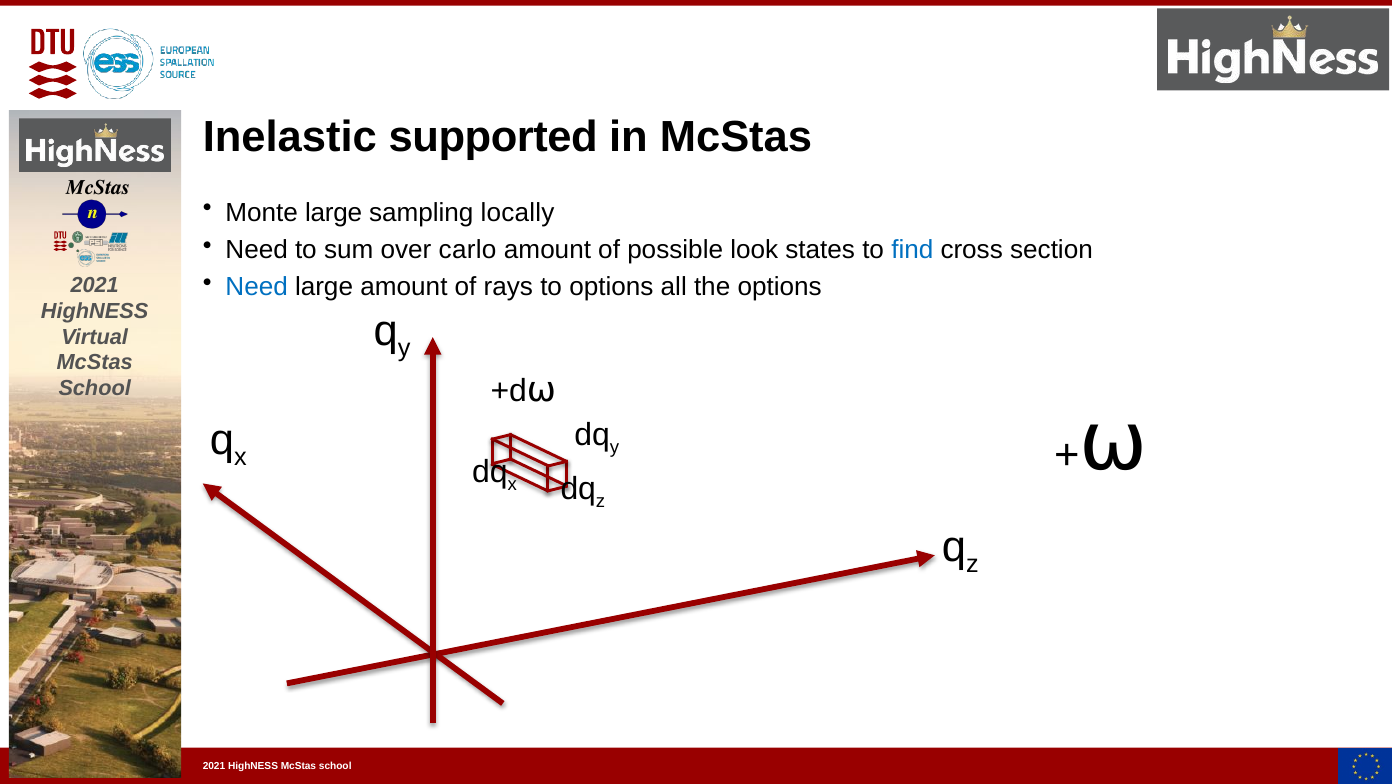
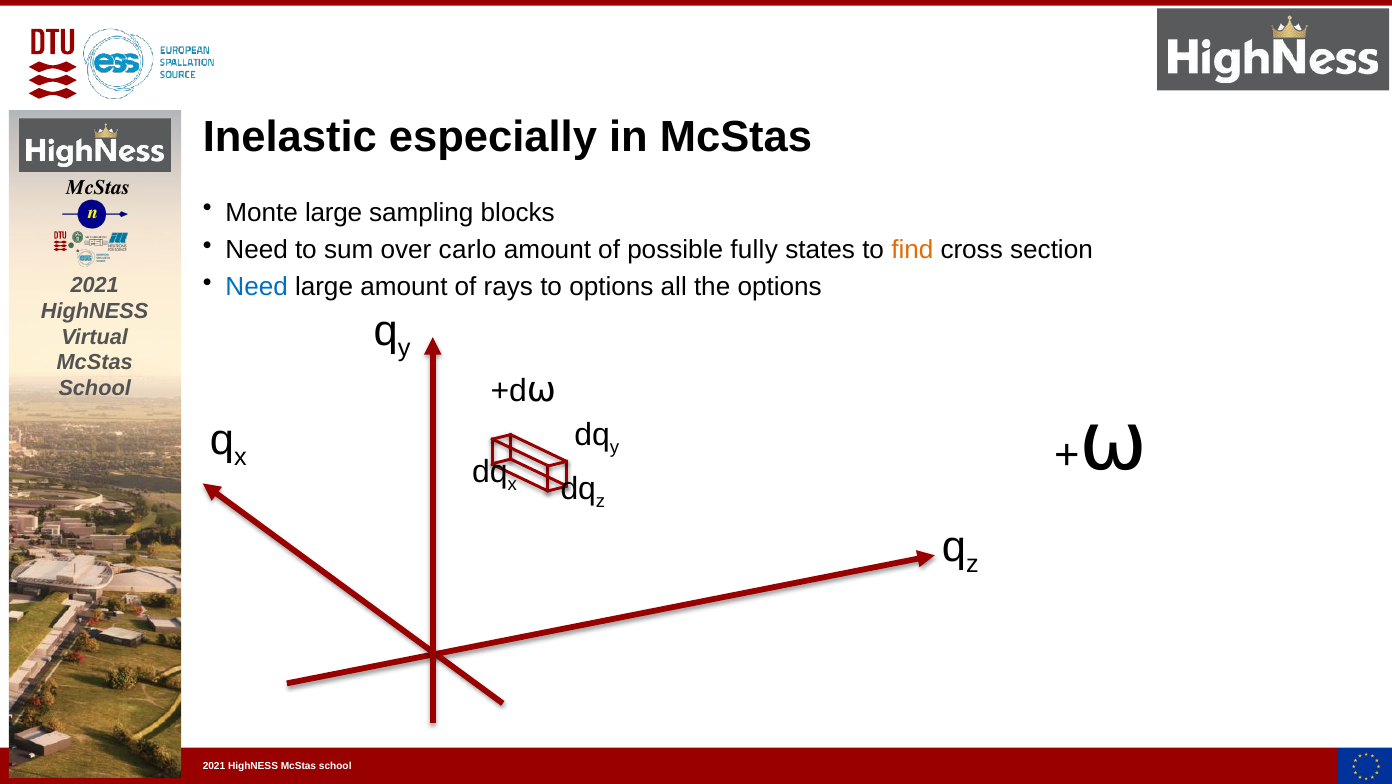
supported: supported -> especially
locally: locally -> blocks
look: look -> fully
find colour: blue -> orange
